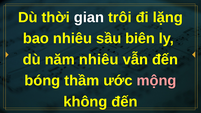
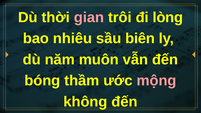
gian colour: white -> pink
lặng: lặng -> lòng
năm nhiêu: nhiêu -> muôn
